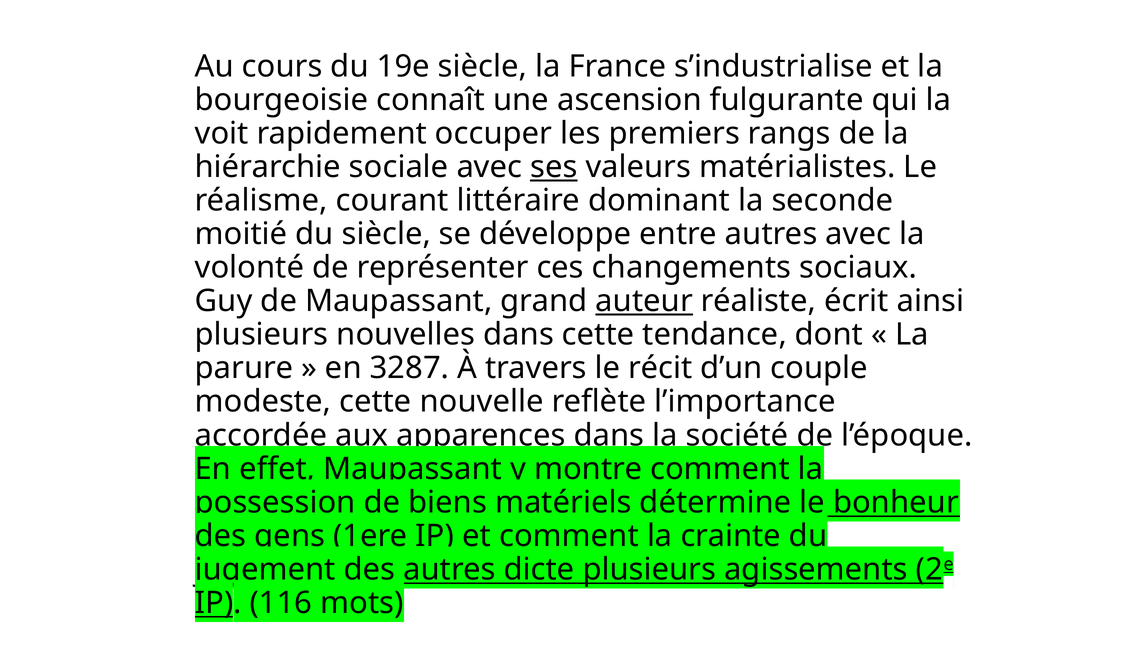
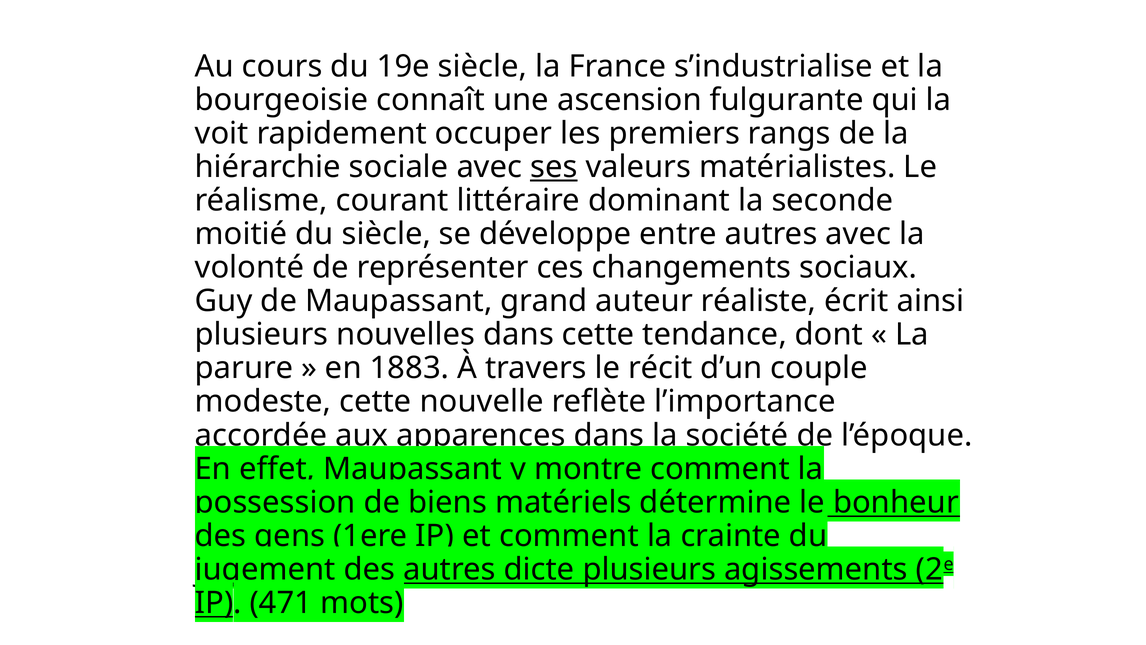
auteur underline: present -> none
3287: 3287 -> 1883
116: 116 -> 471
